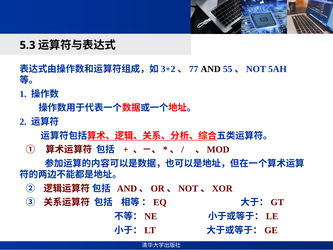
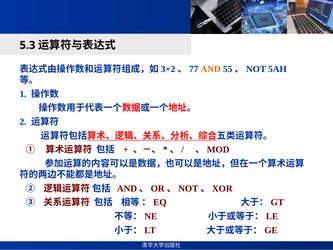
AND colour: black -> orange
